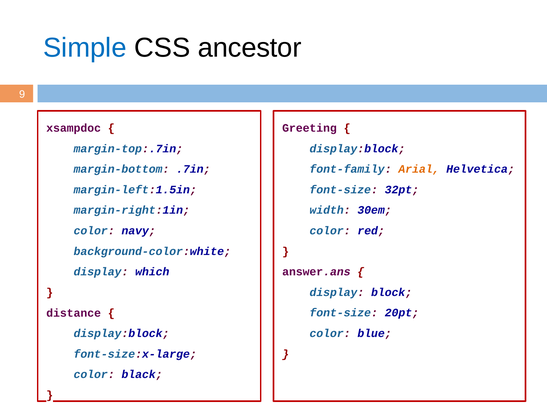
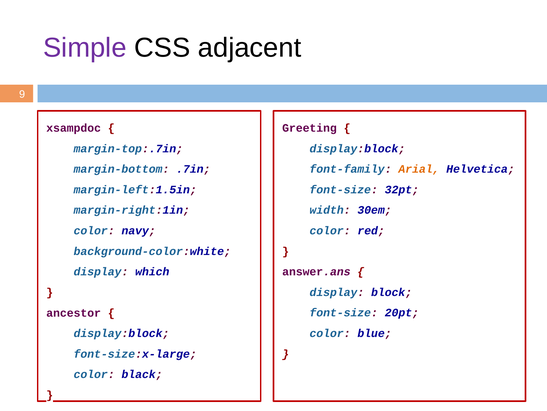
Simple colour: blue -> purple
ancestor: ancestor -> adjacent
distance: distance -> ancestor
